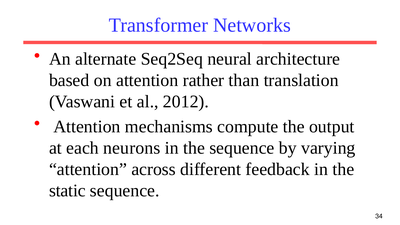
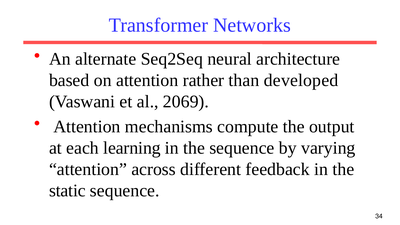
translation: translation -> developed
2012: 2012 -> 2069
neurons: neurons -> learning
